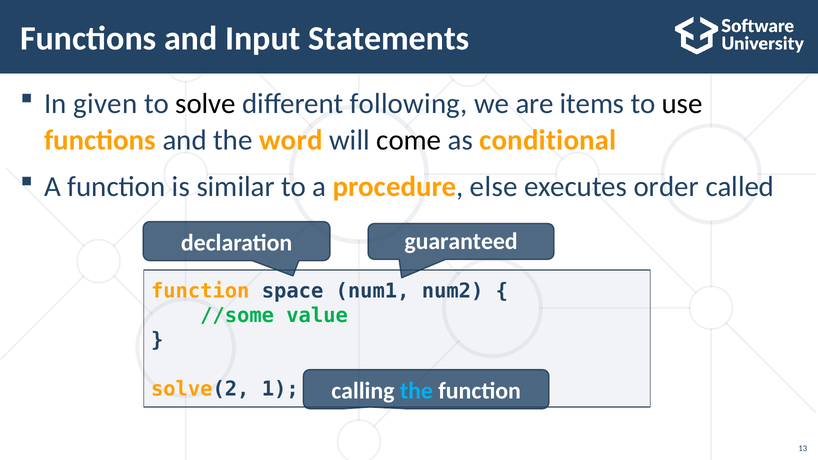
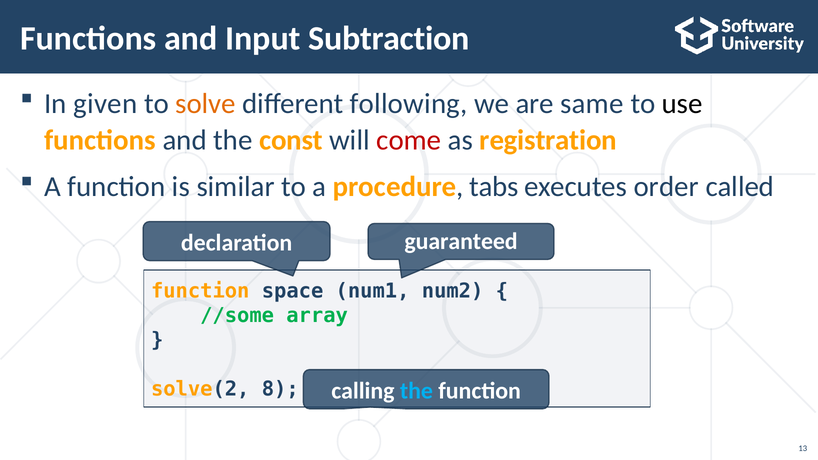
Statements: Statements -> Subtraction
solve colour: black -> orange
items: items -> same
word: word -> const
come colour: black -> red
conditional: conditional -> registration
else: else -> tabs
value: value -> array
1: 1 -> 8
